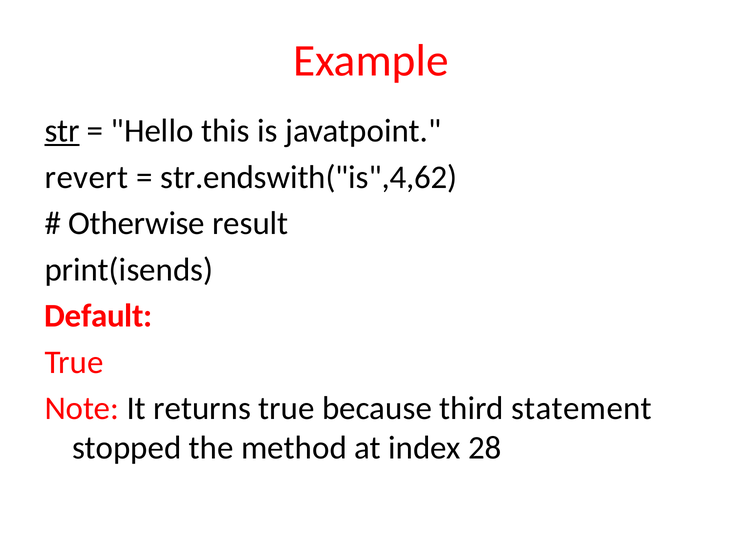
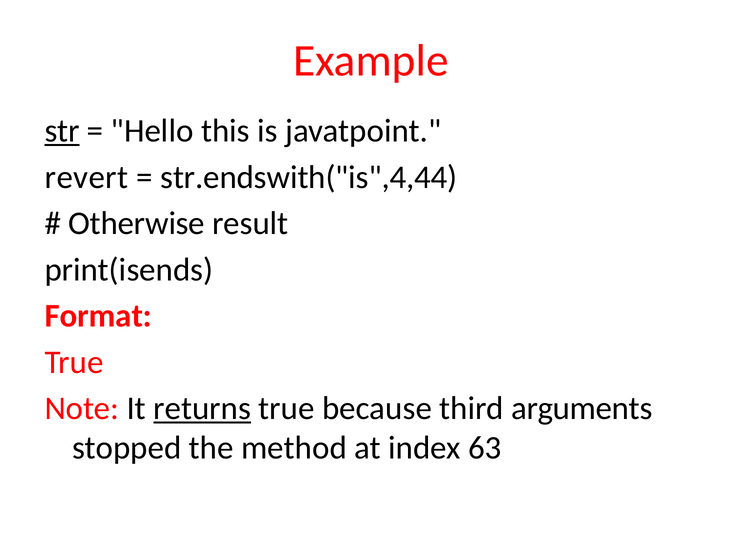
str.endswith("is",4,62: str.endswith("is",4,62 -> str.endswith("is",4,44
Default: Default -> Format
returns underline: none -> present
statement: statement -> arguments
28: 28 -> 63
